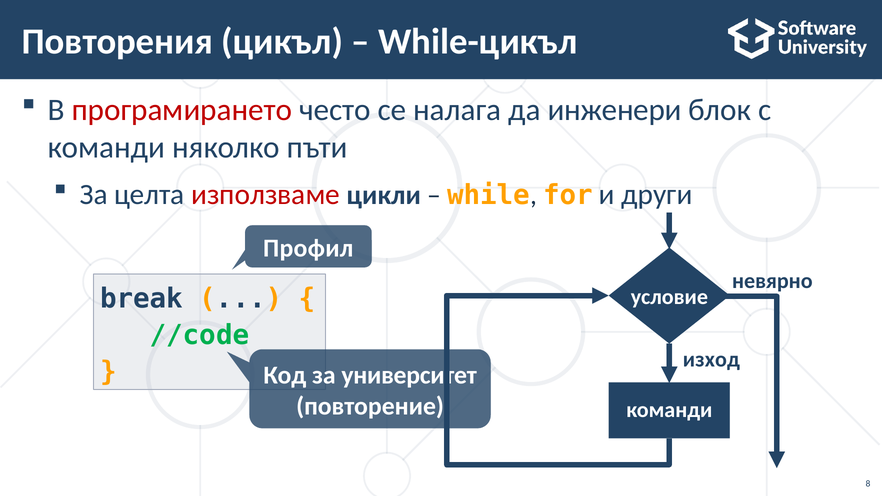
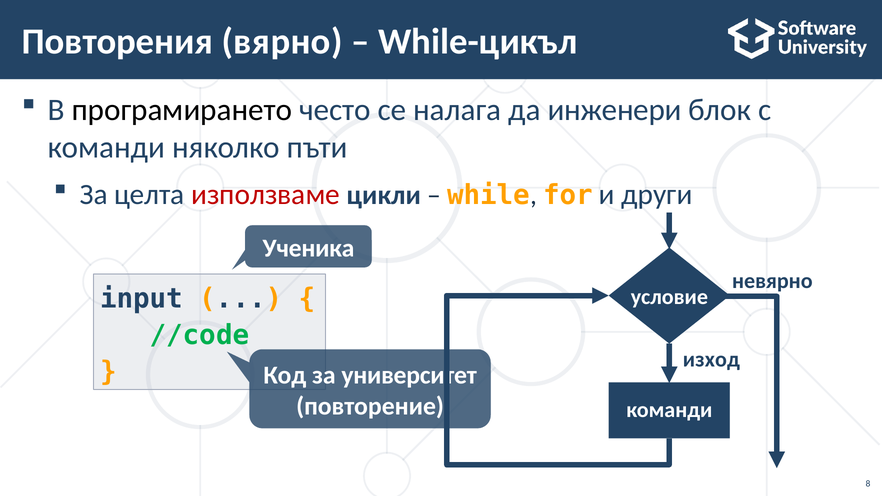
цикъл: цикъл -> вярно
програмирането colour: red -> black
Профил: Профил -> Ученика
break: break -> input
